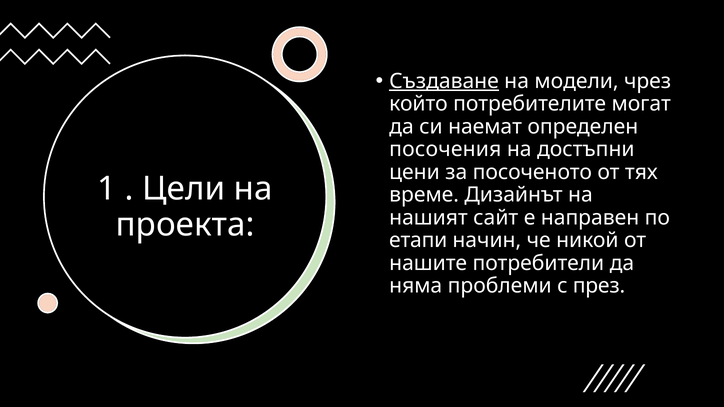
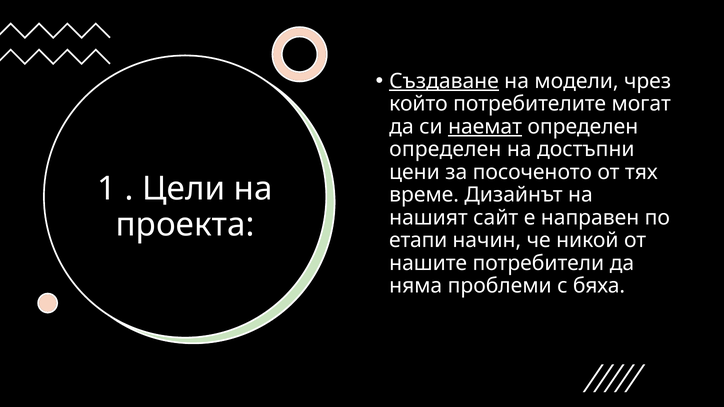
наемат underline: none -> present
посочения at (445, 149): посочения -> определен
през: през -> бяха
